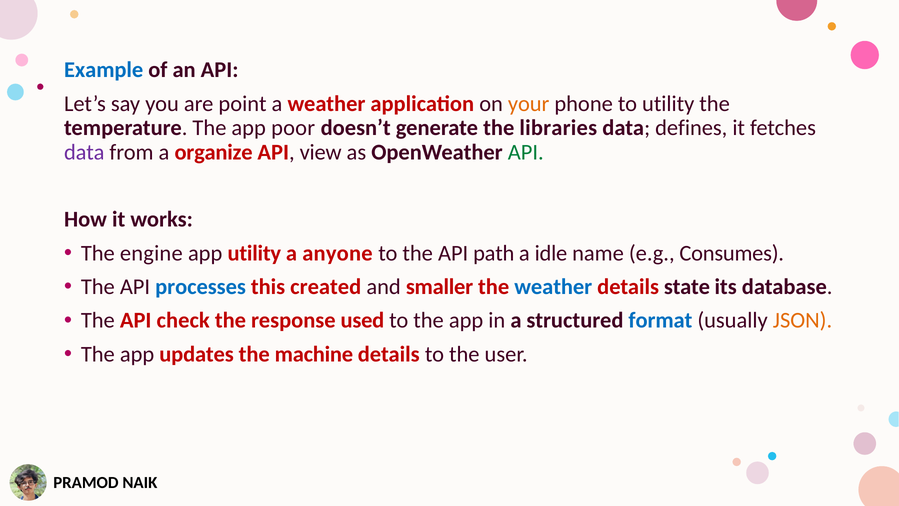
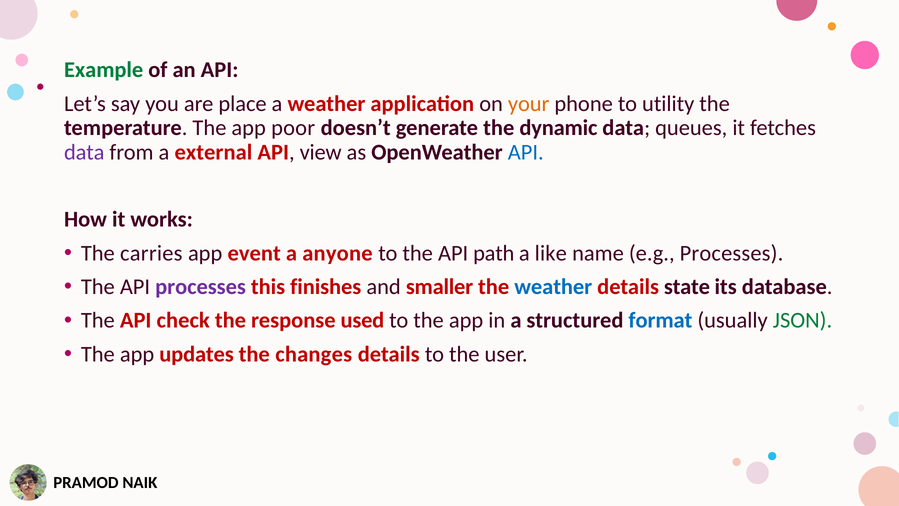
Example colour: blue -> green
point: point -> place
libraries: libraries -> dynamic
defines: defines -> queues
organize: organize -> external
API at (526, 152) colour: green -> blue
engine: engine -> carries
app utility: utility -> event
idle: idle -> like
e.g Consumes: Consumes -> Processes
processes at (201, 287) colour: blue -> purple
created: created -> finishes
JSON colour: orange -> green
machine: machine -> changes
